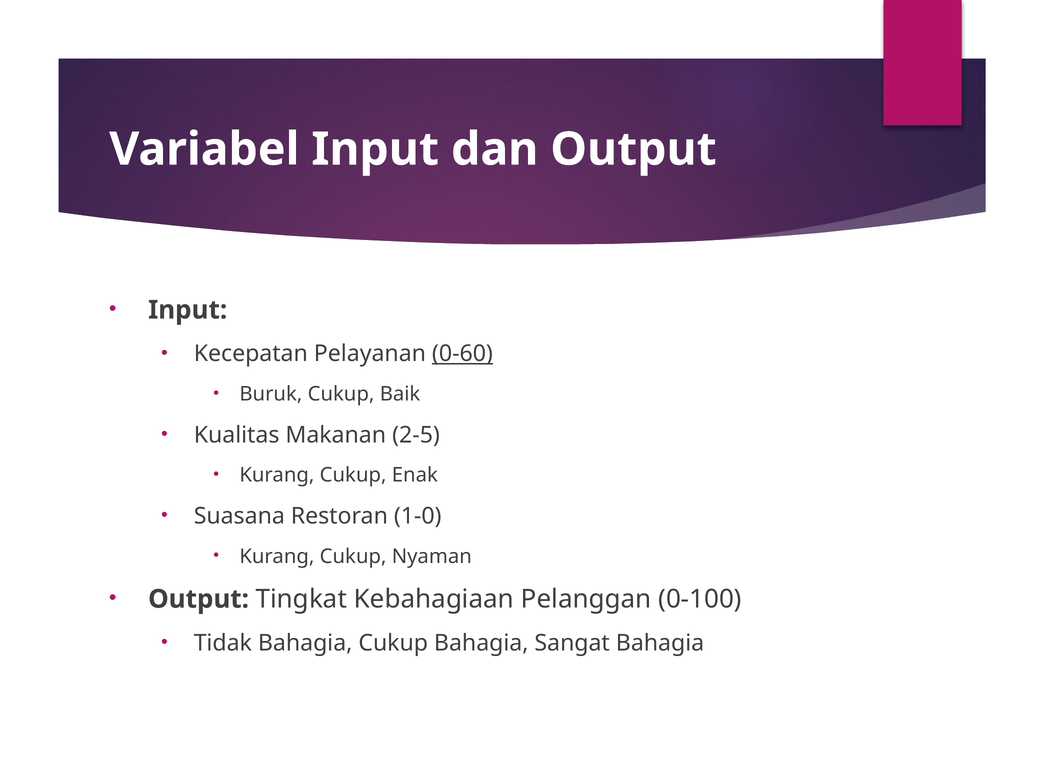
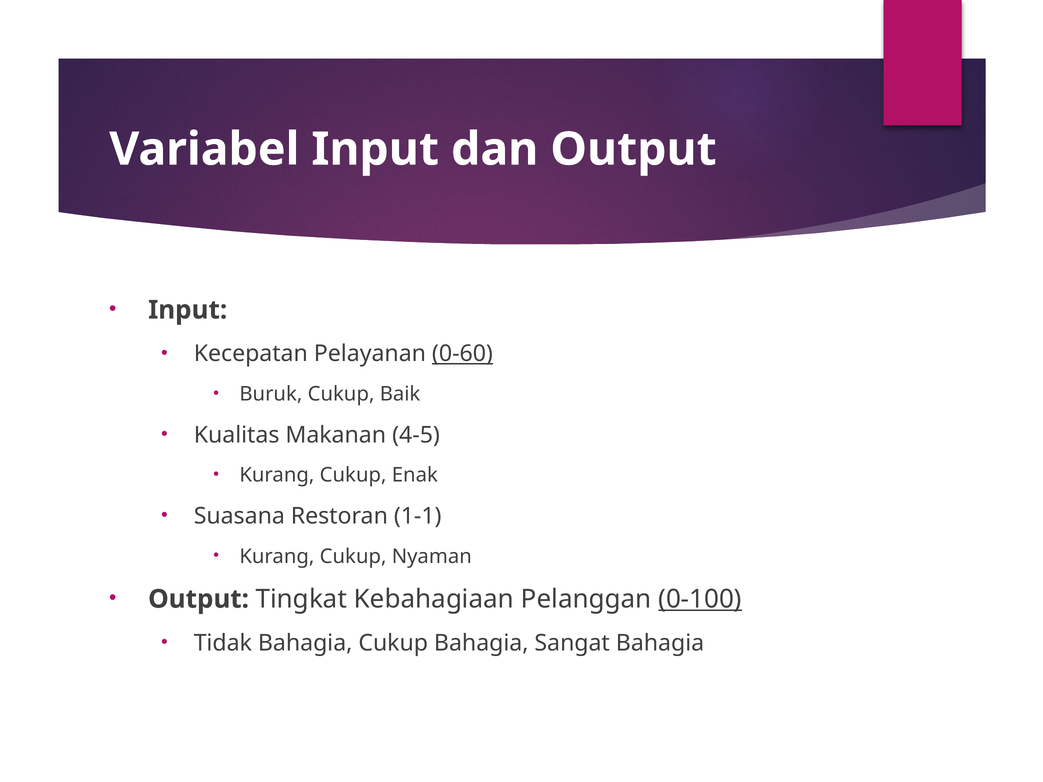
2-5: 2-5 -> 4-5
1-0: 1-0 -> 1-1
0-100 underline: none -> present
